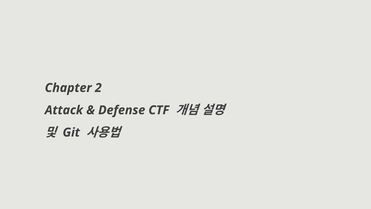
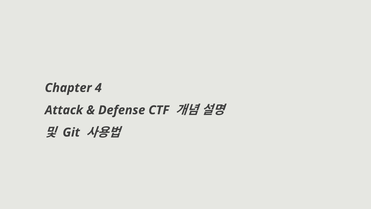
2: 2 -> 4
